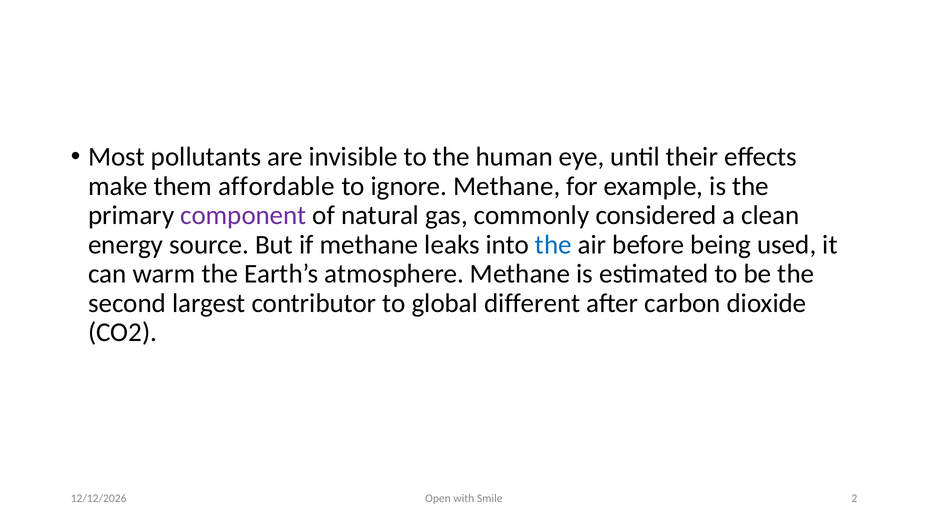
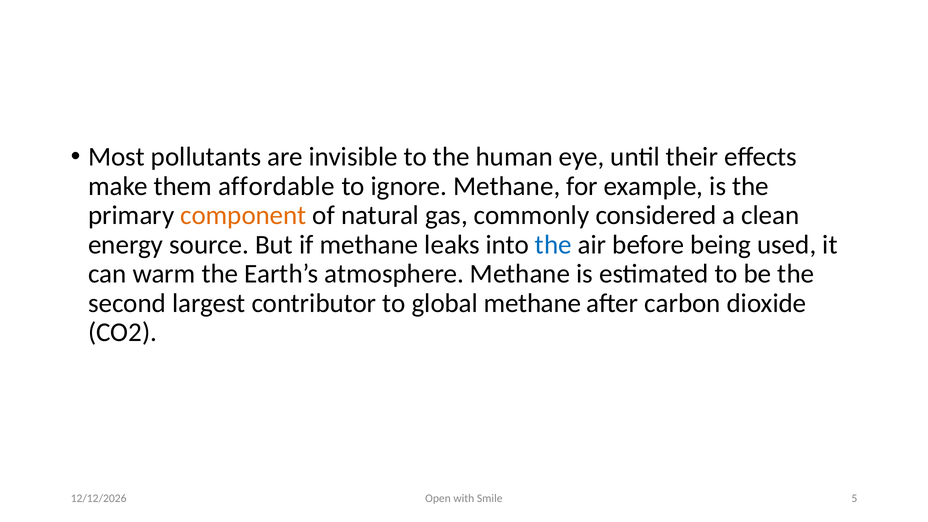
component colour: purple -> orange
global different: different -> methane
2: 2 -> 5
